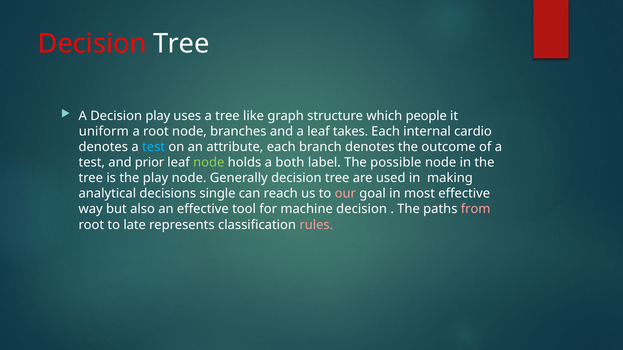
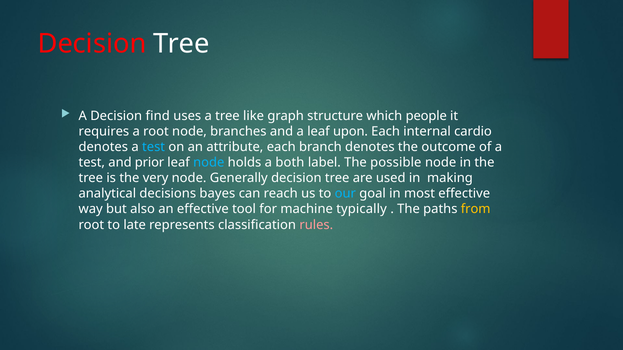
Decision play: play -> find
uniform: uniform -> requires
takes: takes -> upon
node at (209, 163) colour: light green -> light blue
the play: play -> very
single: single -> bayes
our colour: pink -> light blue
machine decision: decision -> typically
from colour: pink -> yellow
